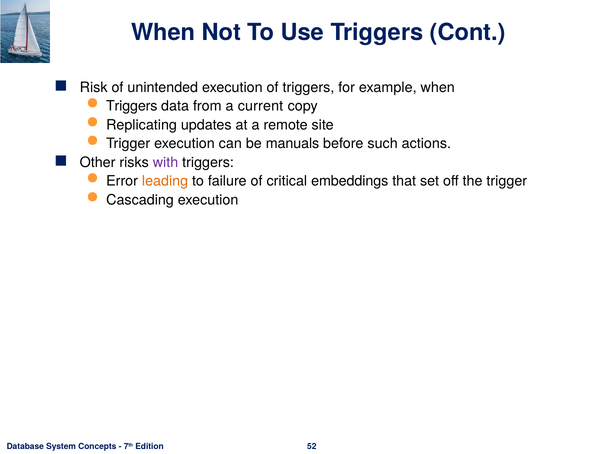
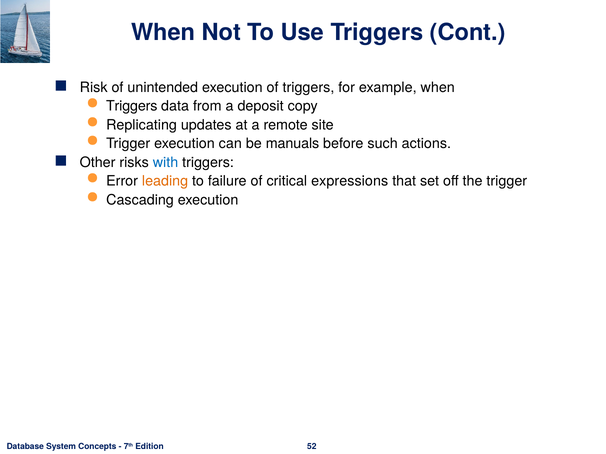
current: current -> deposit
with colour: purple -> blue
embeddings: embeddings -> expressions
